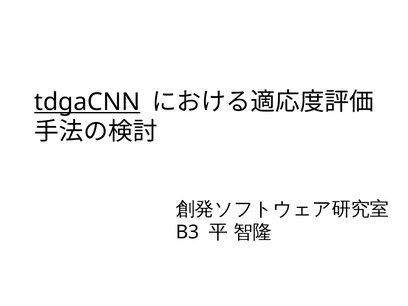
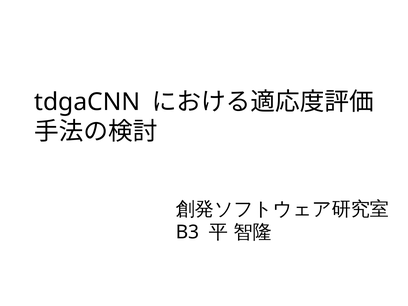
tdgaCNN underline: present -> none
